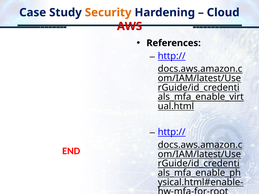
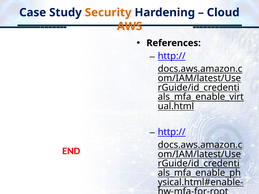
AWS colour: red -> orange
